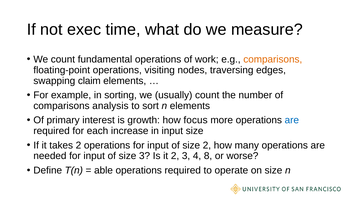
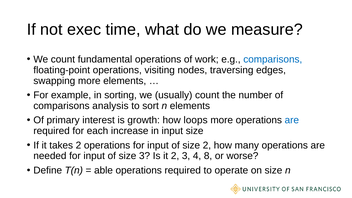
comparisons at (273, 59) colour: orange -> blue
swapping claim: claim -> more
focus: focus -> loops
